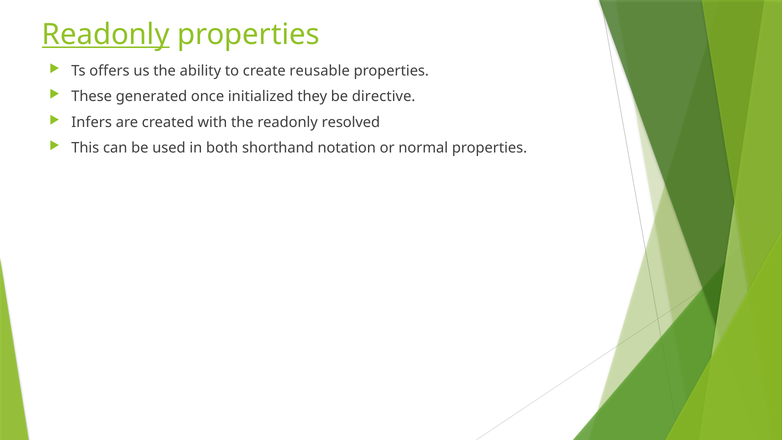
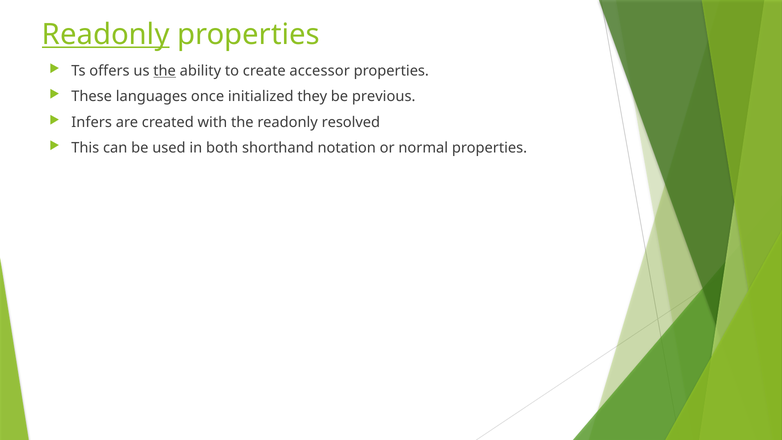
the at (165, 71) underline: none -> present
reusable: reusable -> accessor
generated: generated -> languages
directive: directive -> previous
